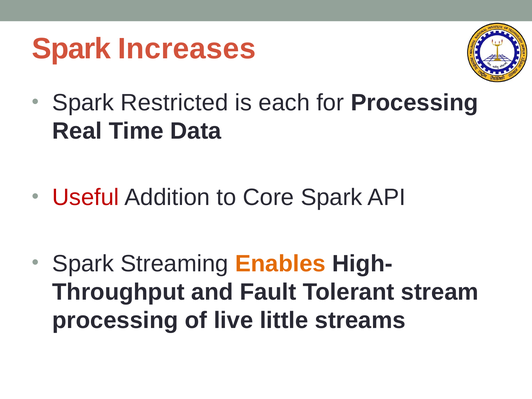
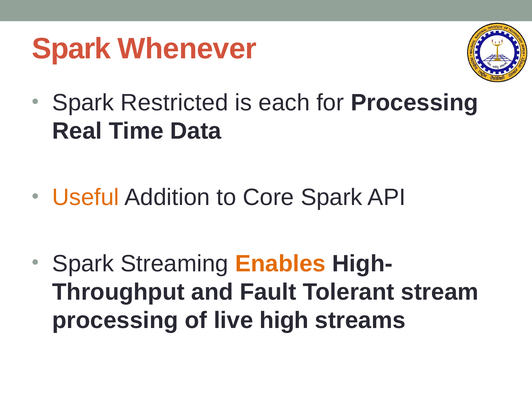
Increases: Increases -> Whenever
Useful colour: red -> orange
little: little -> high
